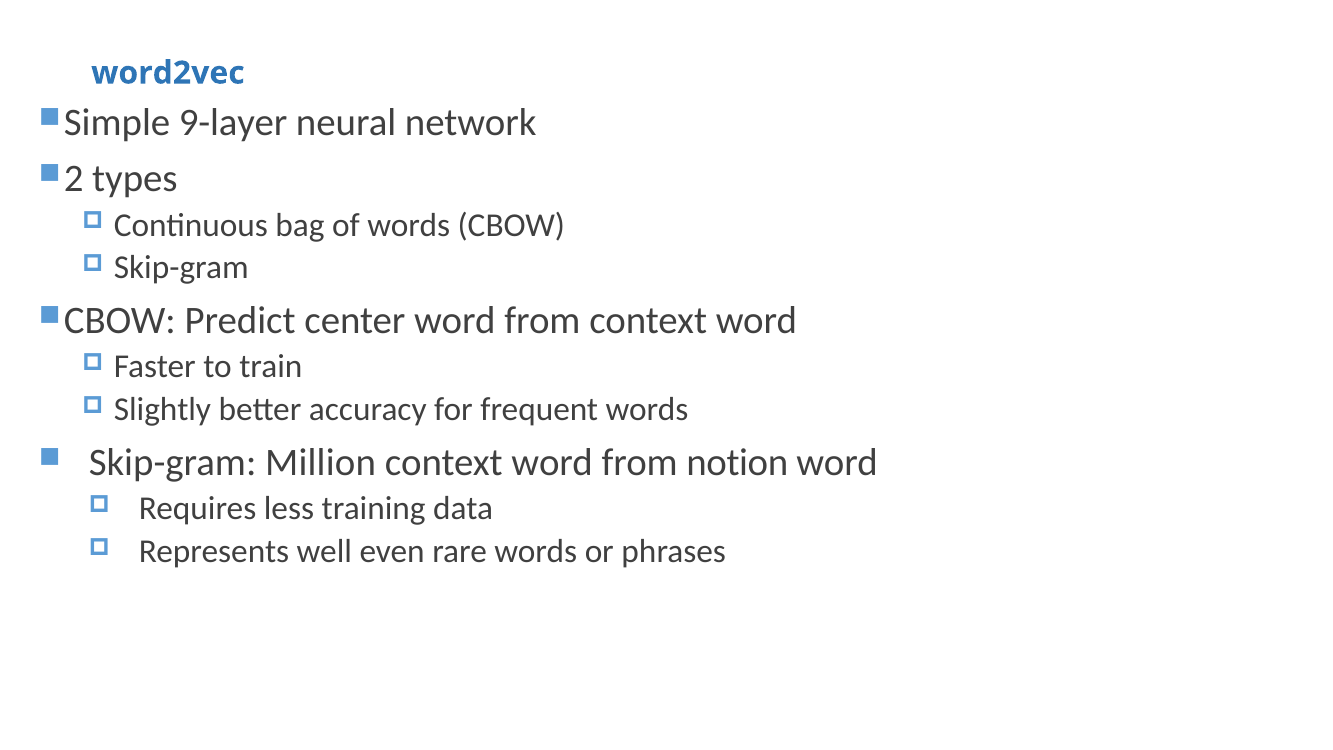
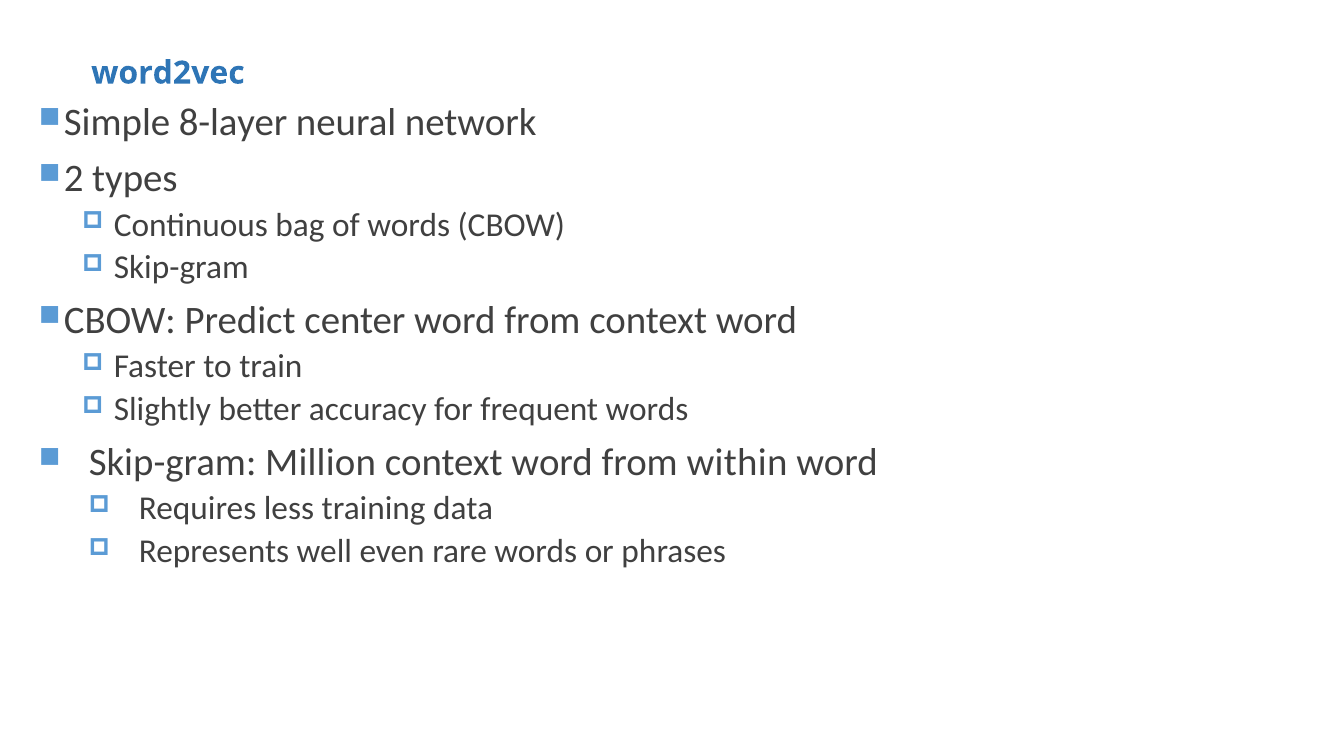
9-layer: 9-layer -> 8-layer
notion: notion -> within
